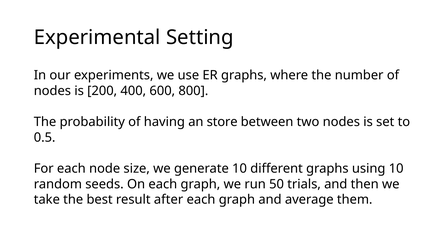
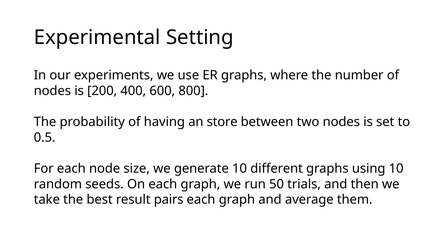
after: after -> pairs
